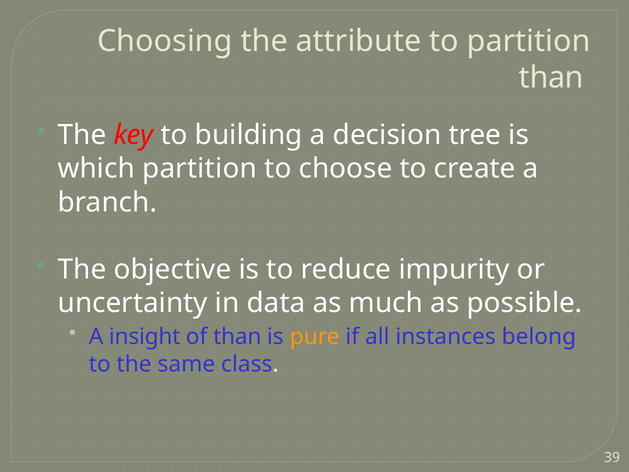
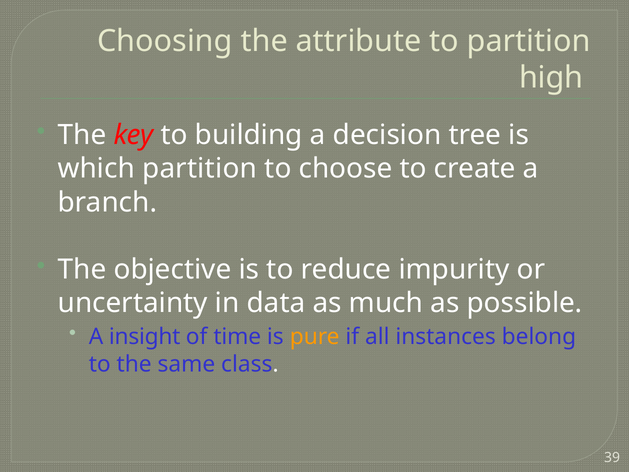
than at (551, 78): than -> high
of than: than -> time
